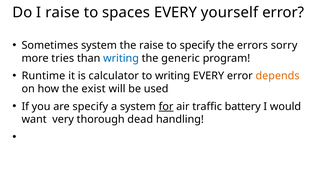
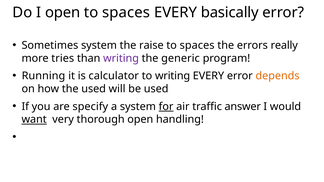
I raise: raise -> open
yourself: yourself -> basically
specify at (197, 45): specify -> spaces
sorry: sorry -> really
writing at (121, 58) colour: blue -> purple
Runtime: Runtime -> Running
the exist: exist -> used
battery: battery -> answer
want underline: none -> present
thorough dead: dead -> open
